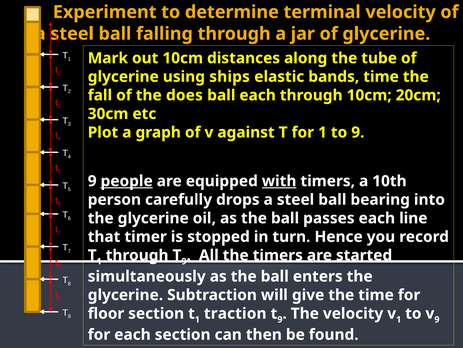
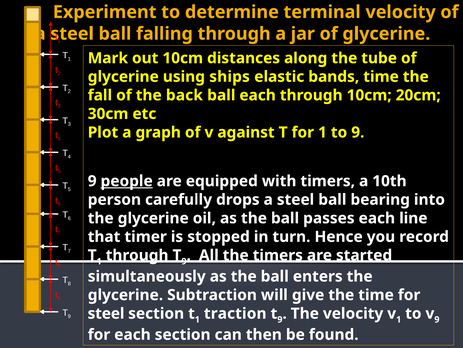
does: does -> back
with underline: present -> none
floor at (106, 313): floor -> steel
